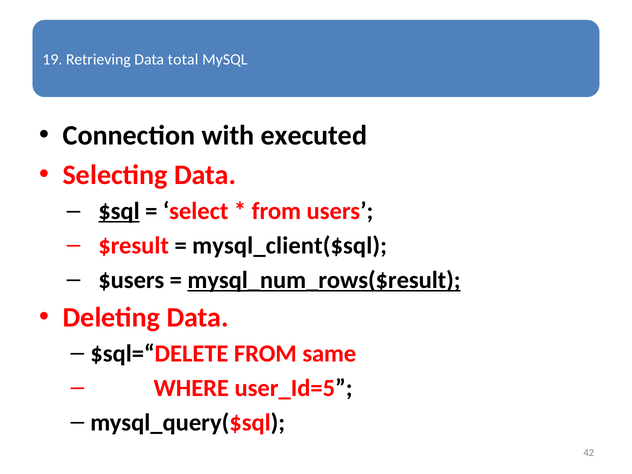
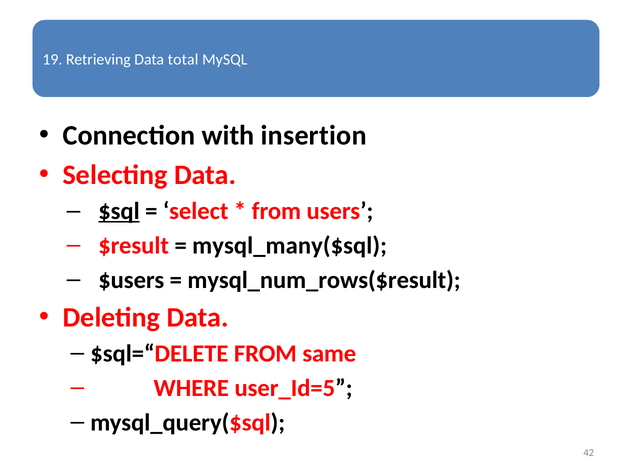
executed: executed -> insertion
mysql_client($sql: mysql_client($sql -> mysql_many($sql
mysql_num_rows($result underline: present -> none
